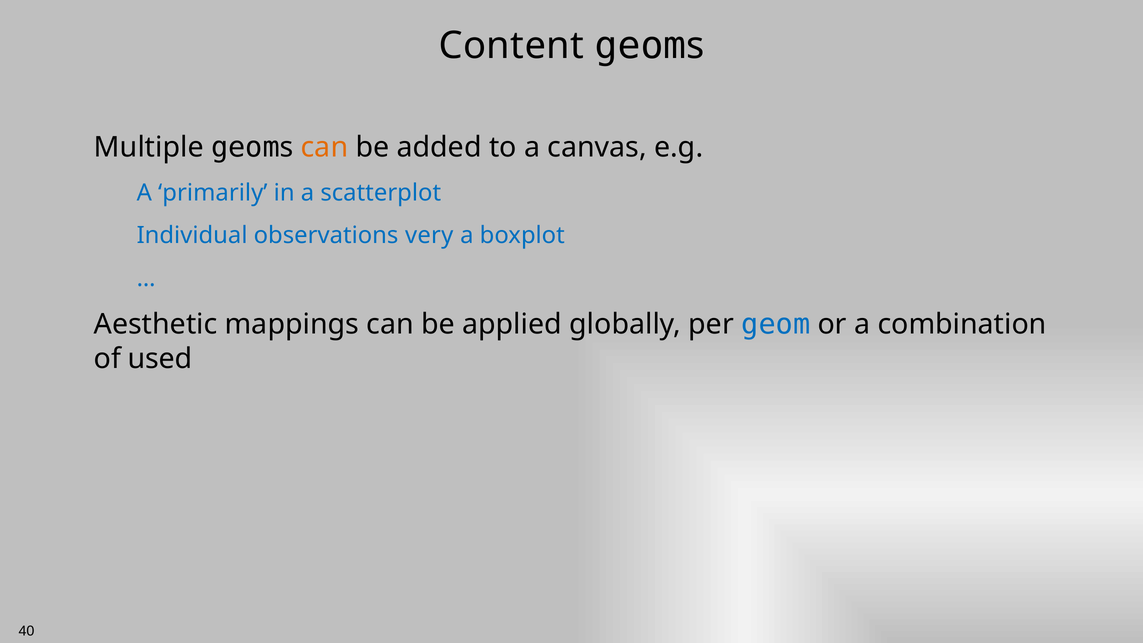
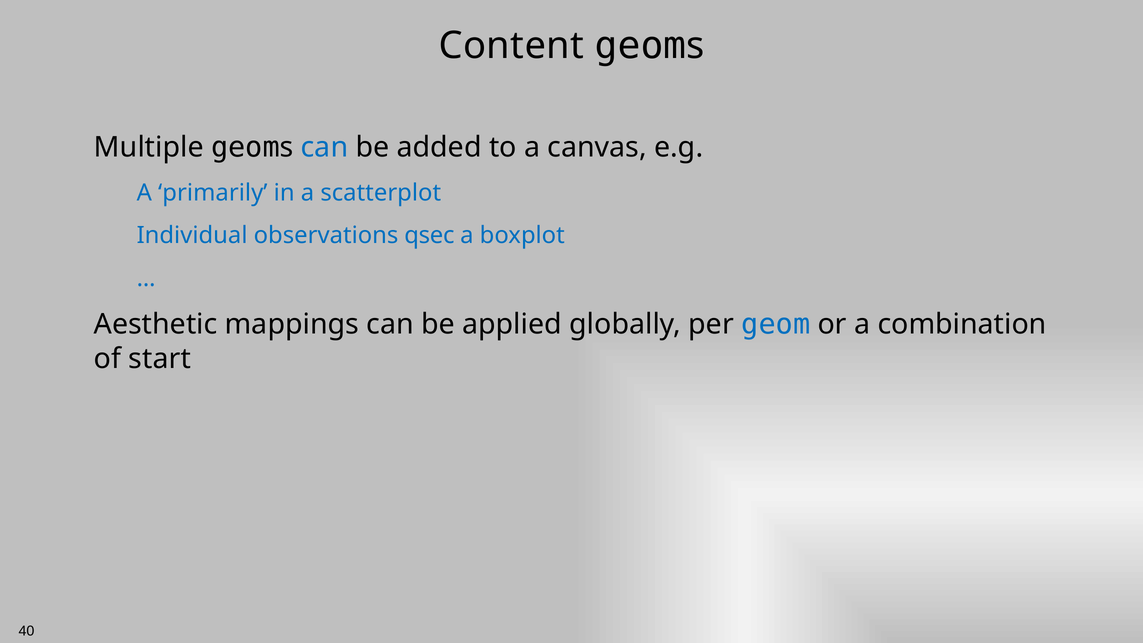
can at (324, 147) colour: orange -> blue
very: very -> qsec
used: used -> start
